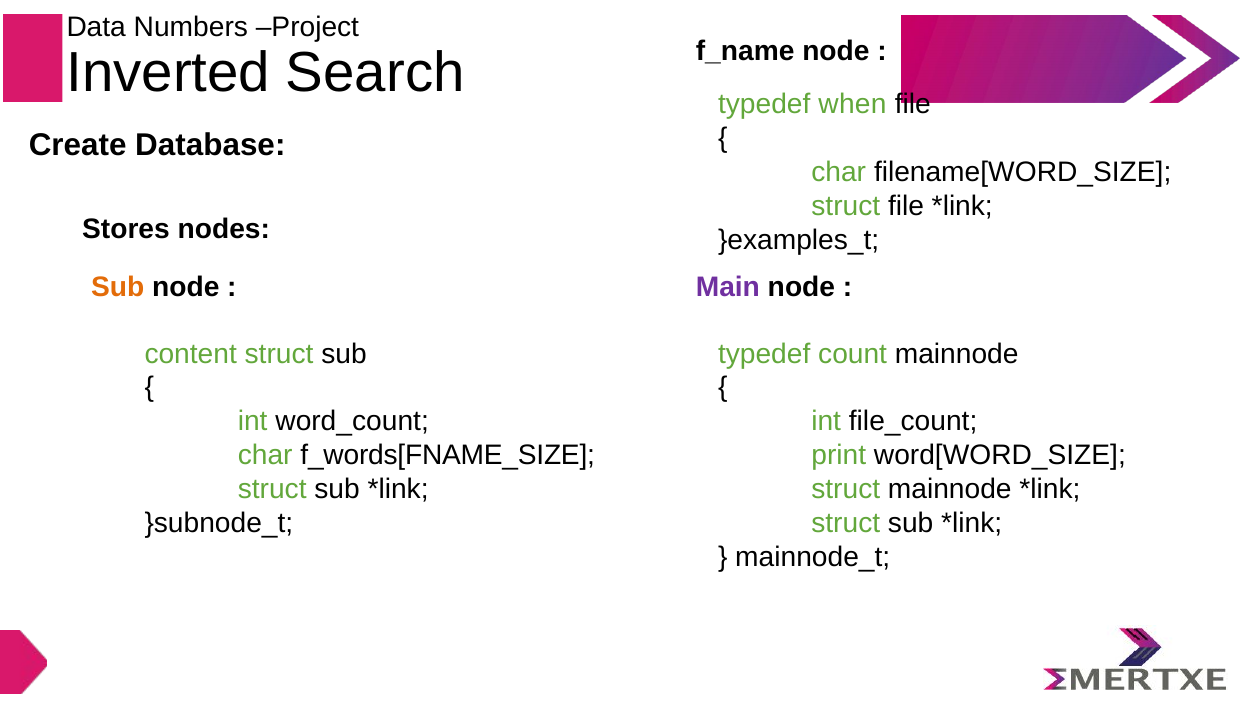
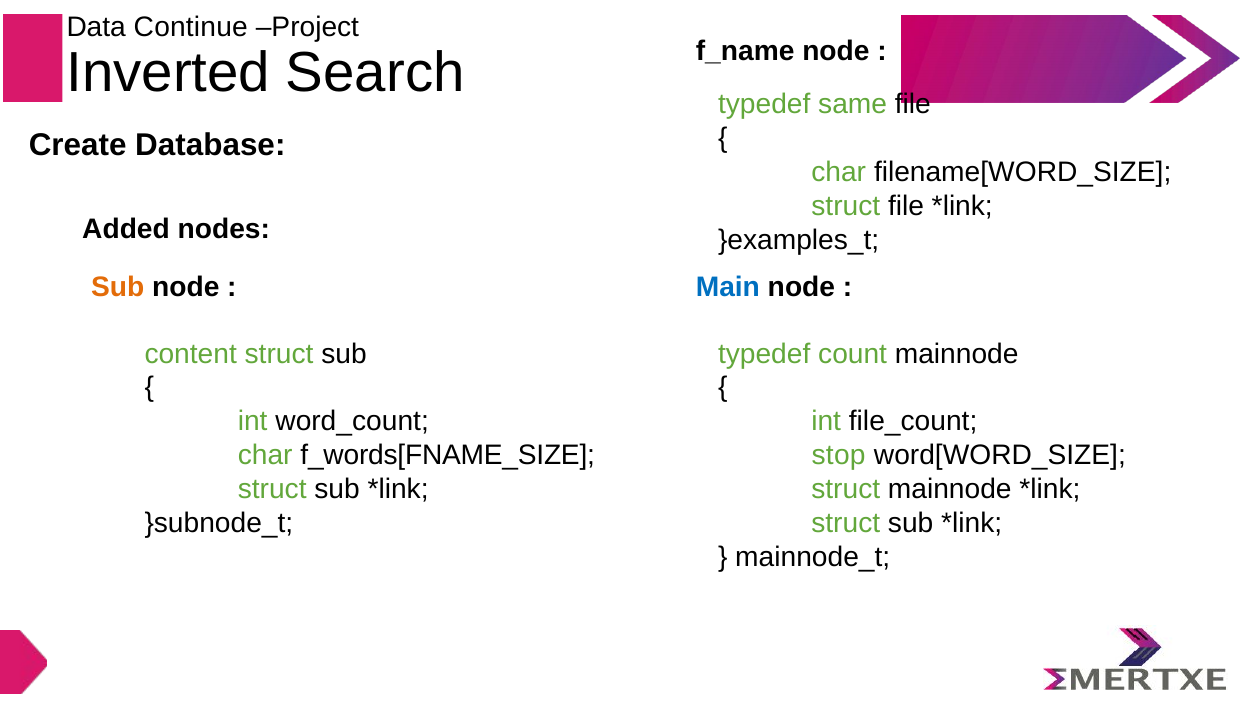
Numbers: Numbers -> Continue
when: when -> same
Stores: Stores -> Added
Main colour: purple -> blue
print: print -> stop
